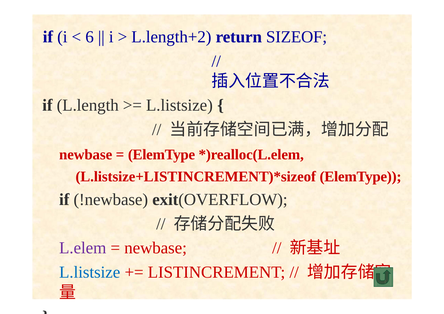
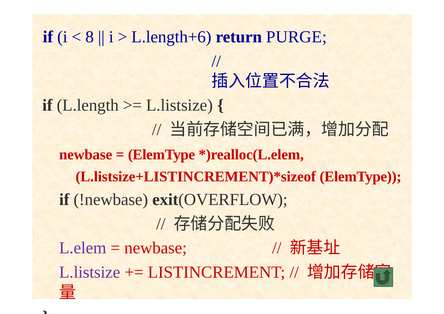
6: 6 -> 8
L.length+2: L.length+2 -> L.length+6
SIZEOF: SIZEOF -> PURGE
L.listsize at (90, 272) colour: blue -> purple
